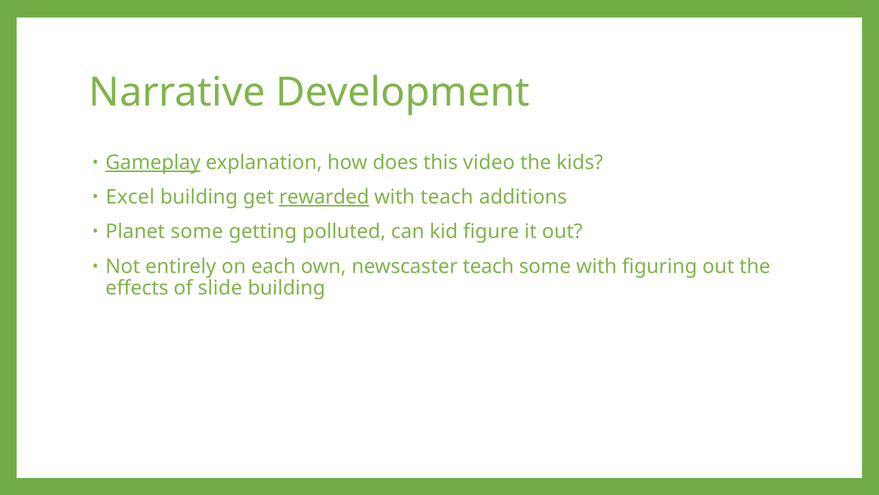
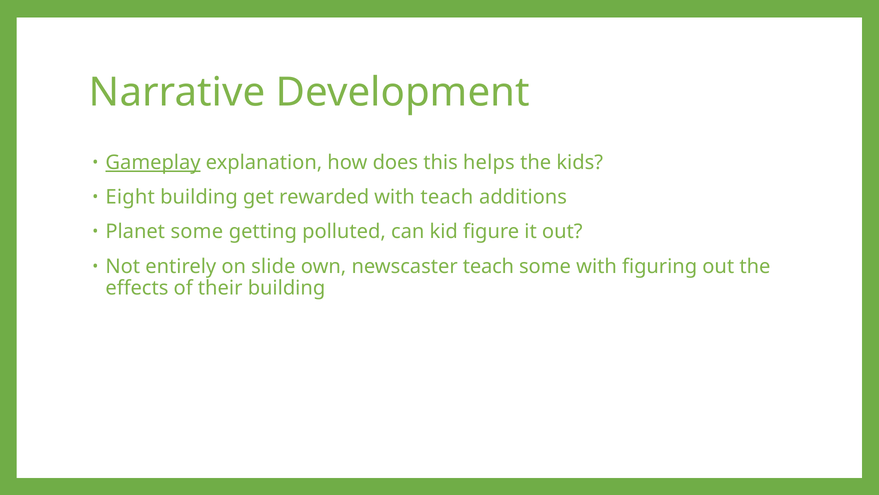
video: video -> helps
Excel: Excel -> Eight
rewarded underline: present -> none
each: each -> slide
slide: slide -> their
